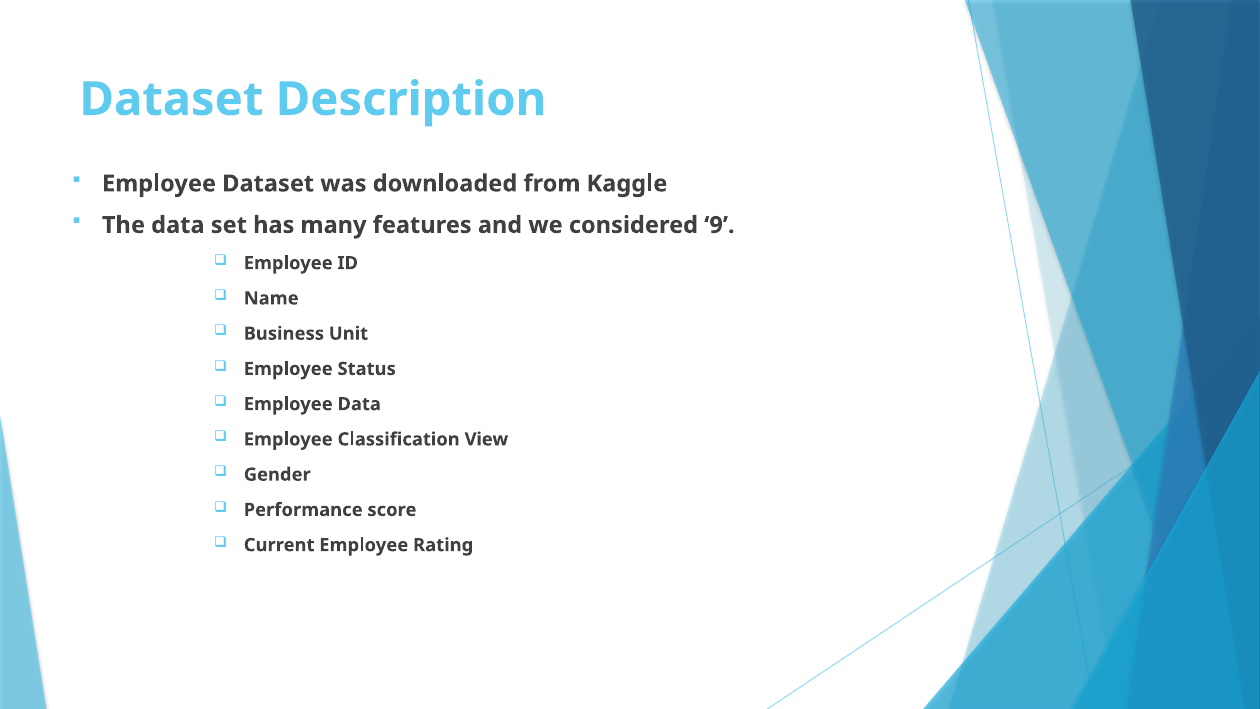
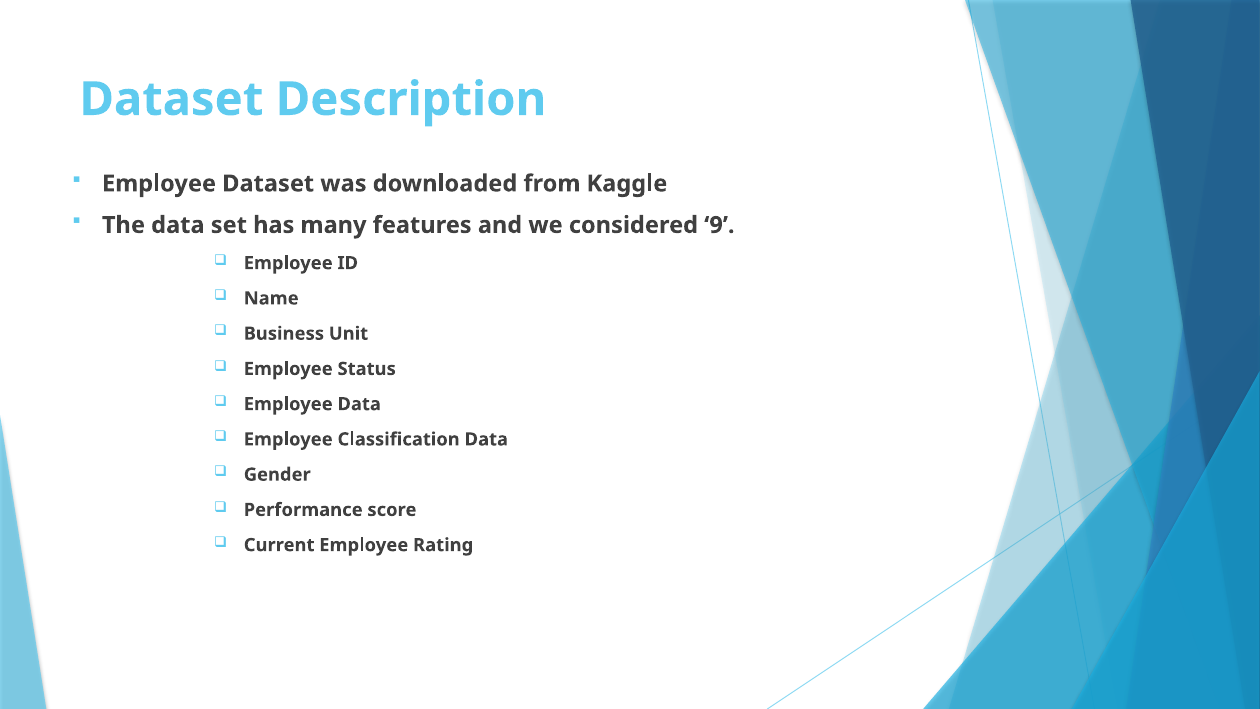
Classification View: View -> Data
